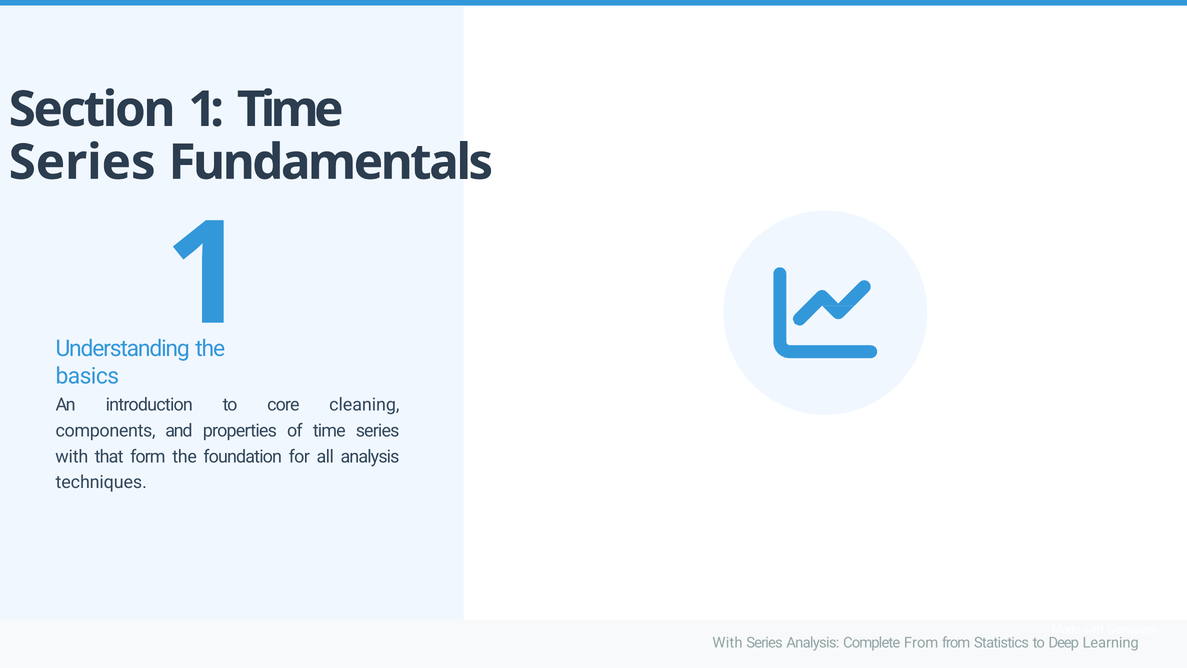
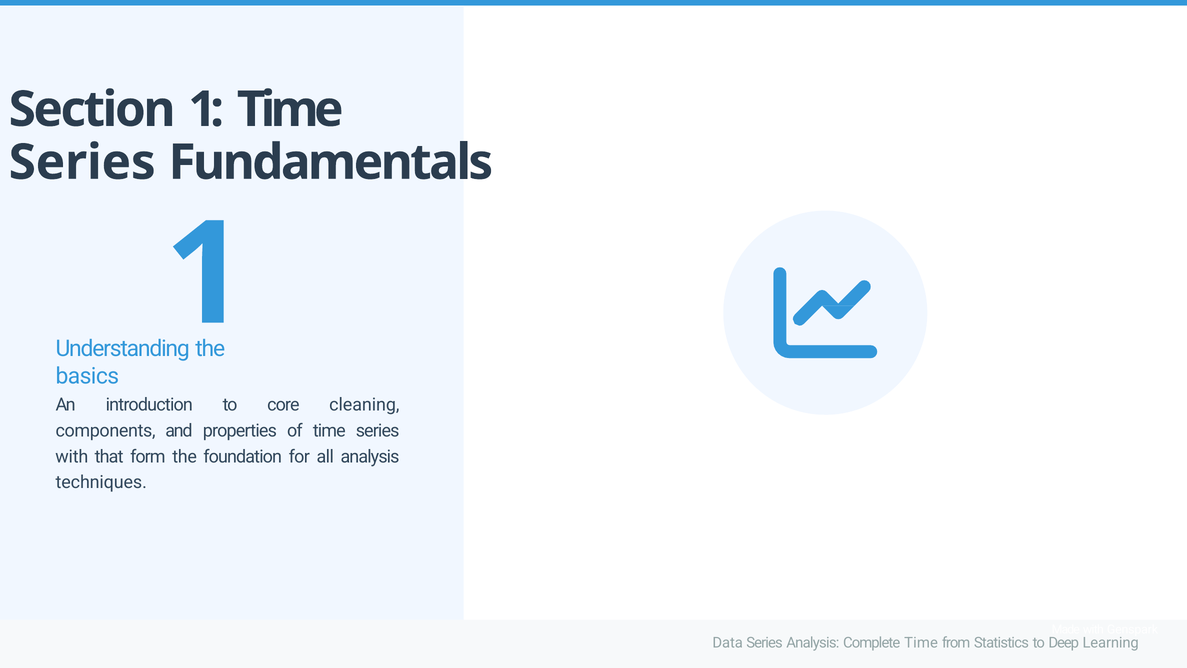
With at (728, 642): With -> Data
Complete From: From -> Time
